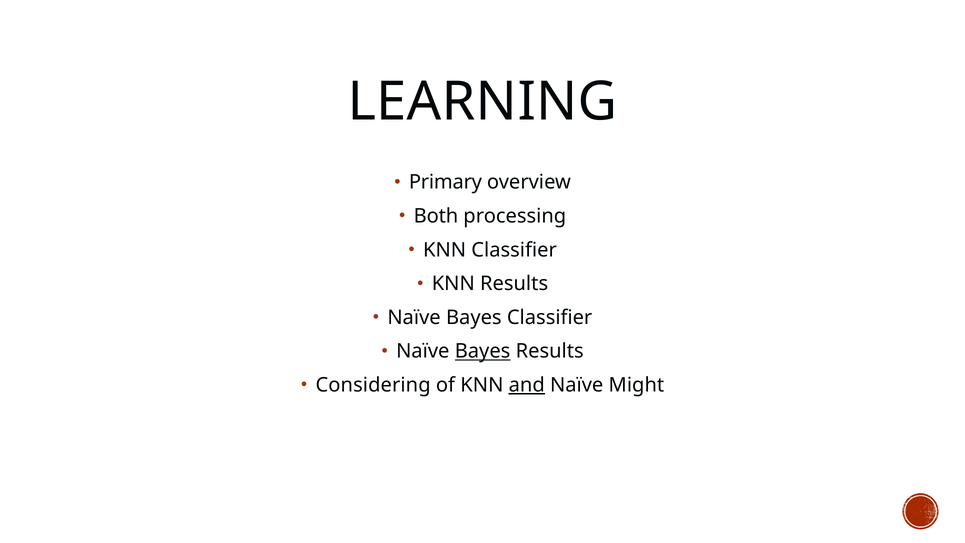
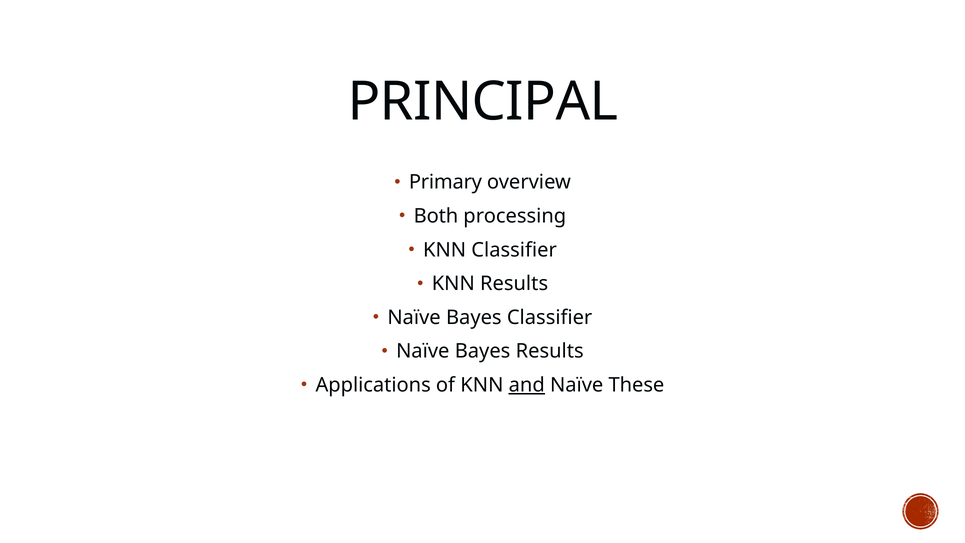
LEARNING: LEARNING -> PRINCIPAL
Bayes at (483, 351) underline: present -> none
Considering: Considering -> Applications
Might: Might -> These
